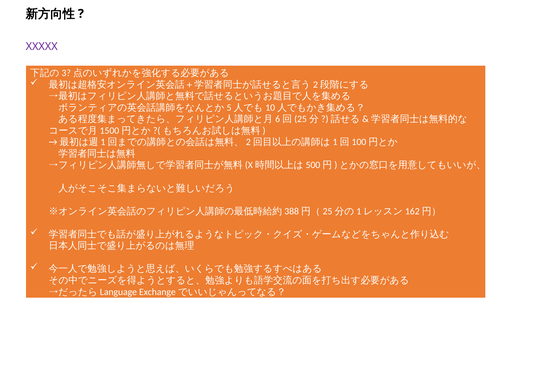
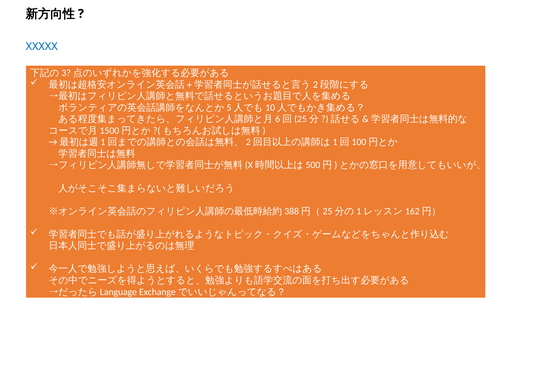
XXXXX colour: purple -> blue
